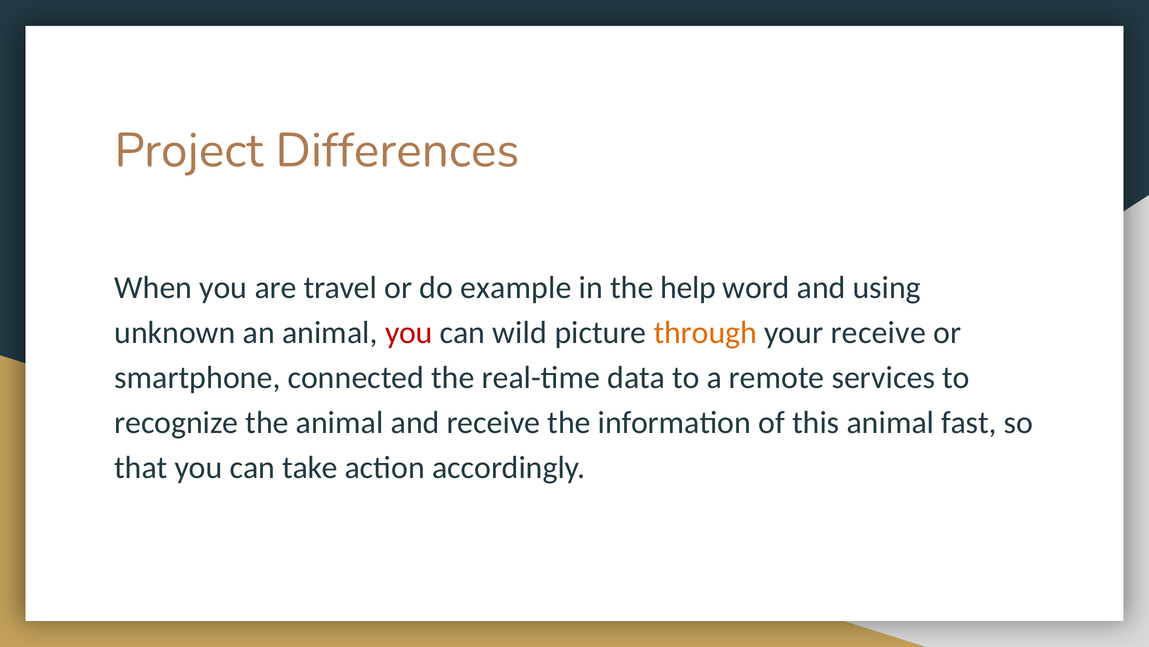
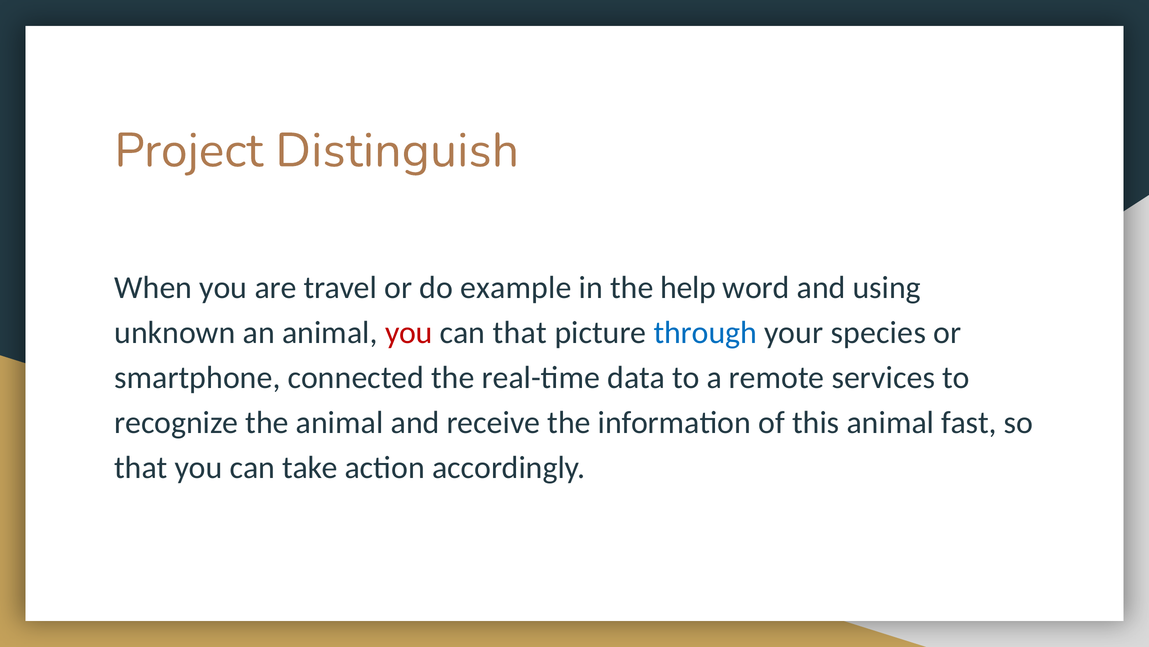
Differences: Differences -> Distinguish
can wild: wild -> that
through colour: orange -> blue
your receive: receive -> species
